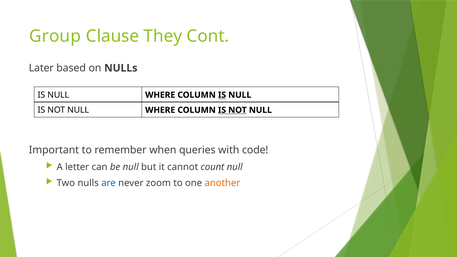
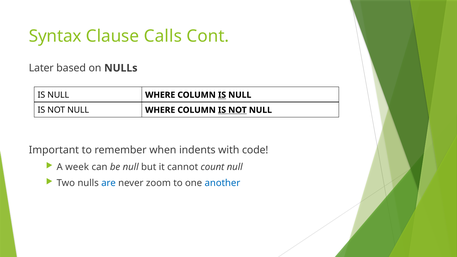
Group: Group -> Syntax
They: They -> Calls
queries: queries -> indents
letter: letter -> week
another colour: orange -> blue
